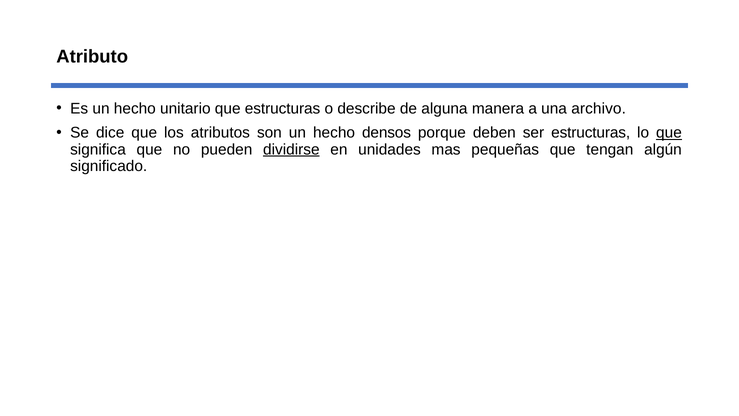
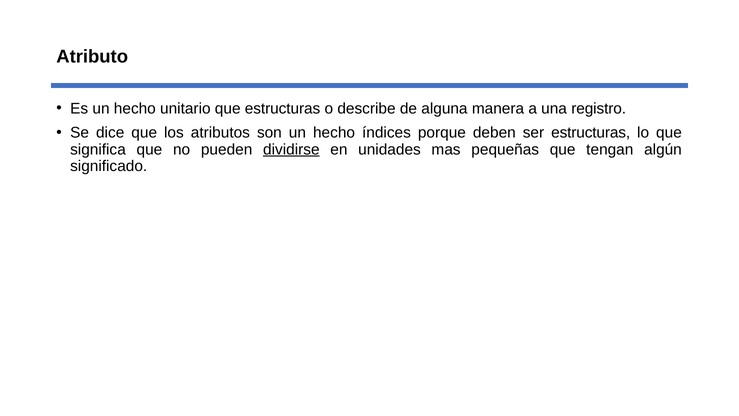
archivo: archivo -> registro
densos: densos -> índices
que at (669, 133) underline: present -> none
